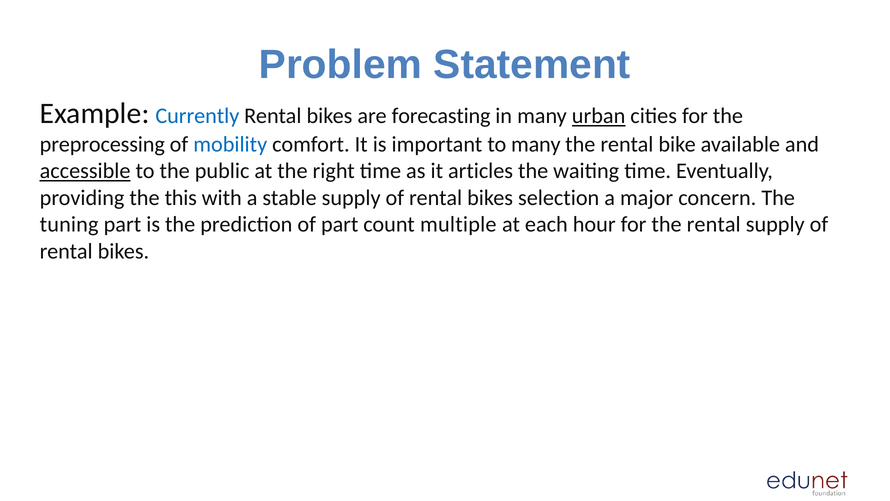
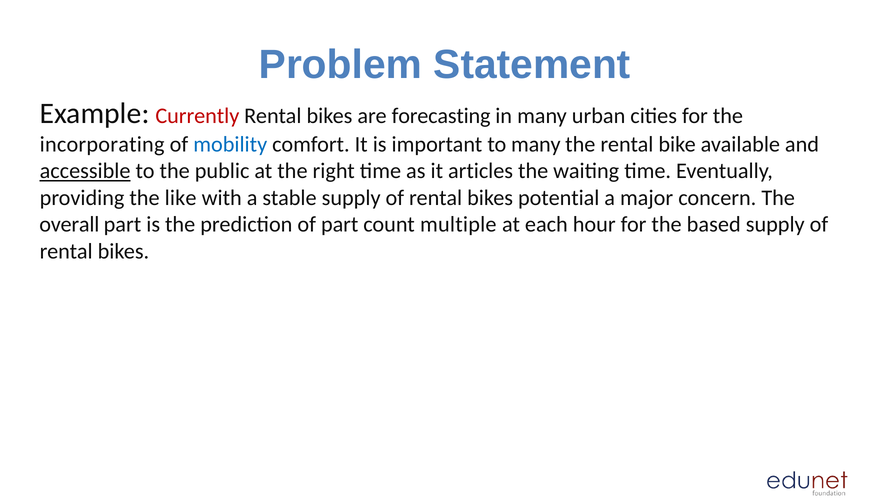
Currently colour: blue -> red
urban underline: present -> none
preprocessing: preprocessing -> incorporating
this: this -> like
selection: selection -> potential
tuning: tuning -> overall
for the rental: rental -> based
